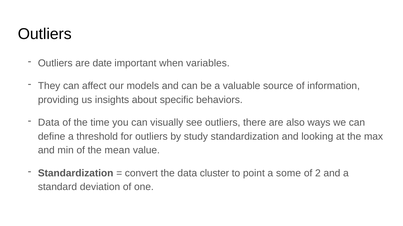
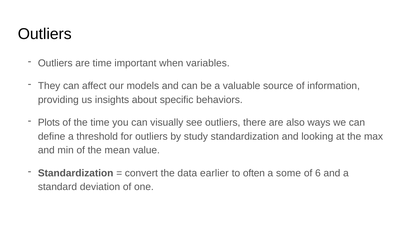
are date: date -> time
Data at (49, 123): Data -> Plots
cluster: cluster -> earlier
point: point -> often
2: 2 -> 6
